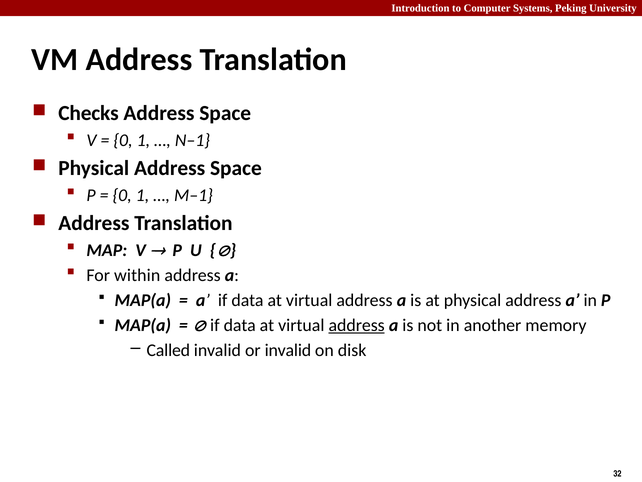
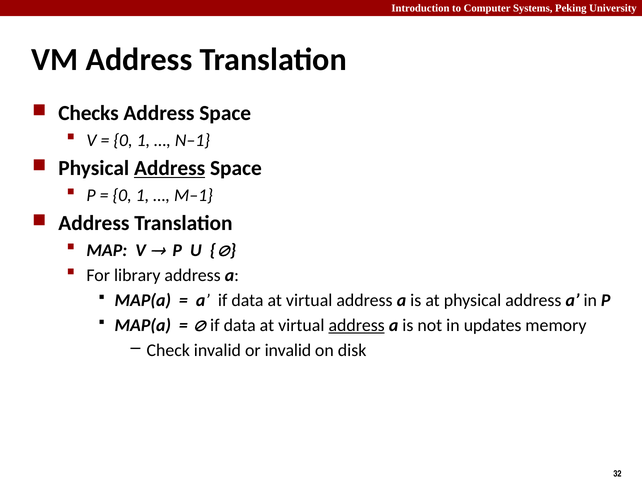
Address at (170, 168) underline: none -> present
within: within -> library
another: another -> updates
Called: Called -> Check
